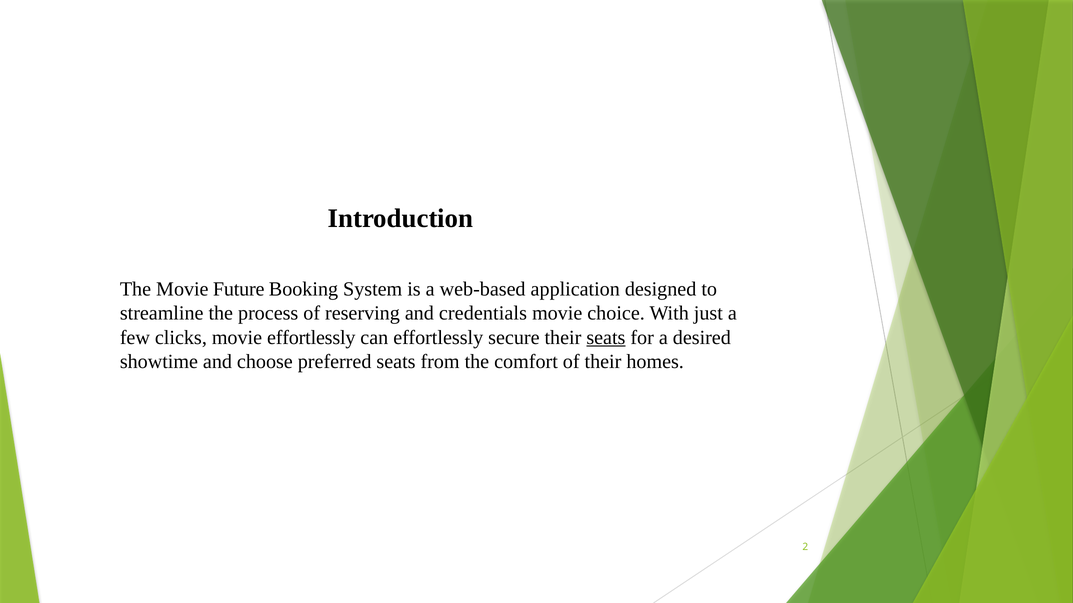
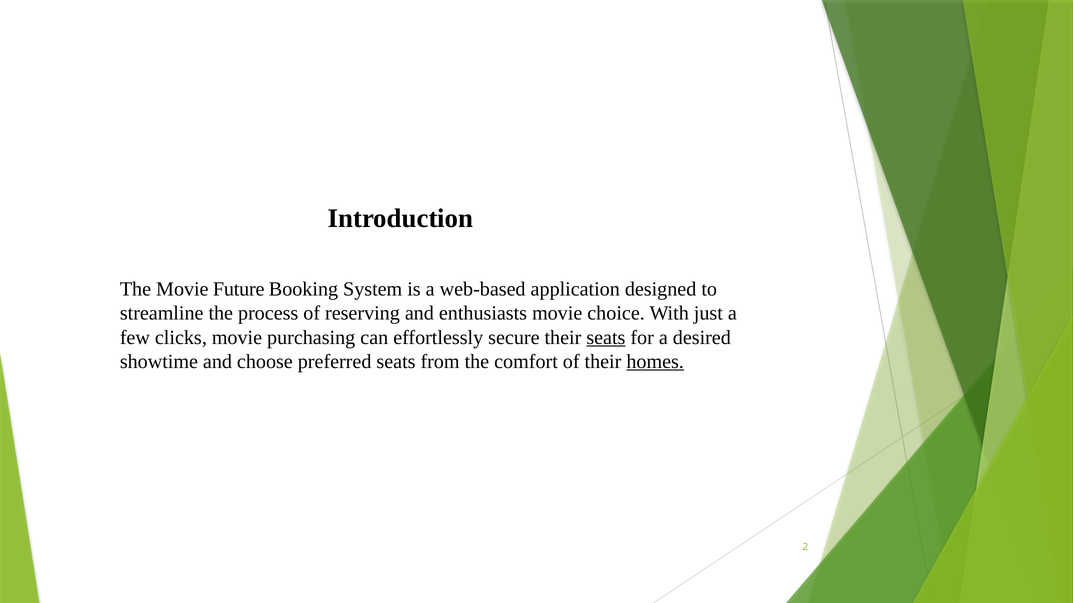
credentials: credentials -> enthusiasts
movie effortlessly: effortlessly -> purchasing
homes underline: none -> present
